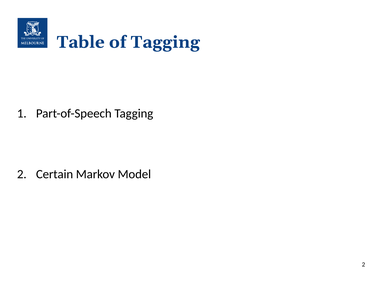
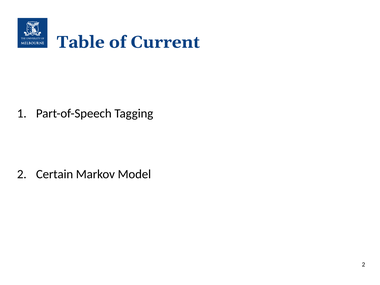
of Tagging: Tagging -> Current
